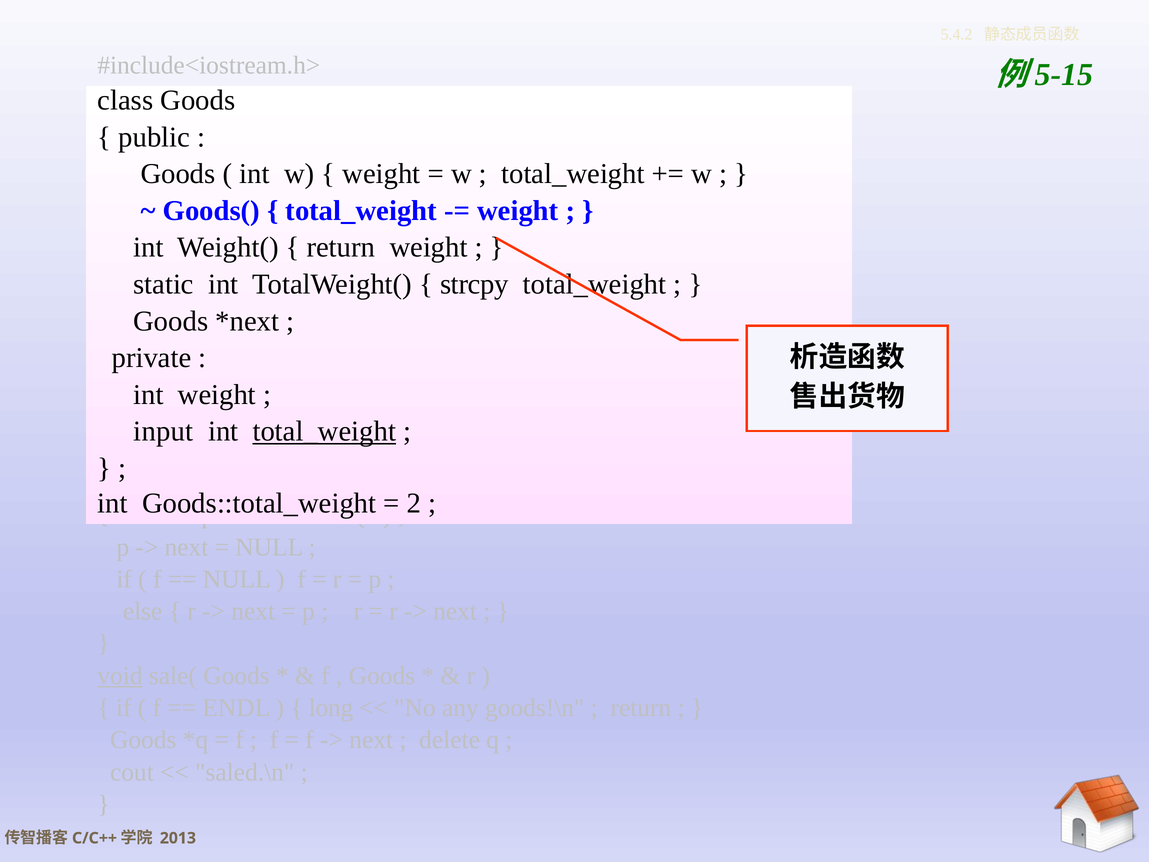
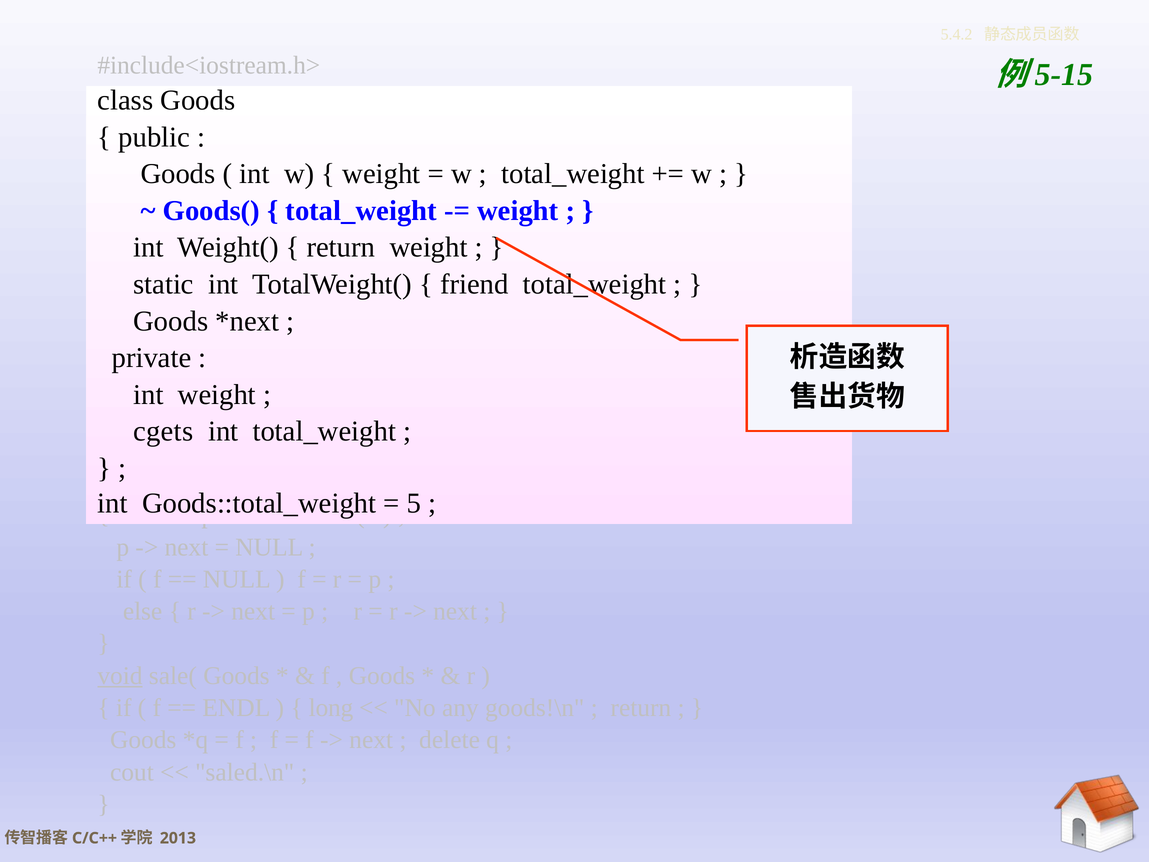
strcpy: strcpy -> friend
input: input -> cgets
total_weight at (324, 431) underline: present -> none
2: 2 -> 5
